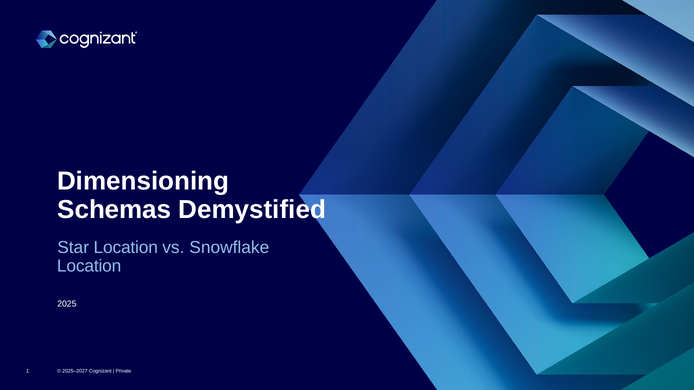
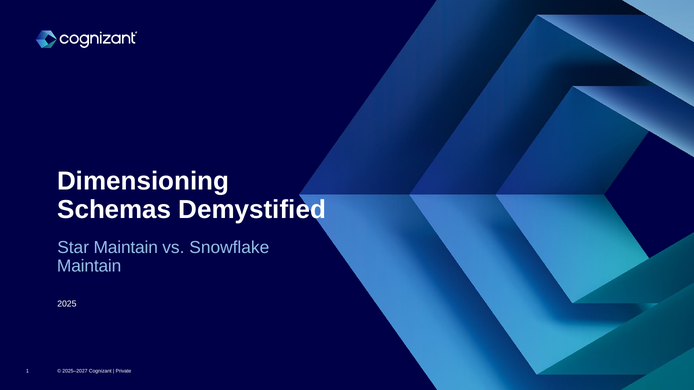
Star Location: Location -> Maintain
Location at (89, 266): Location -> Maintain
